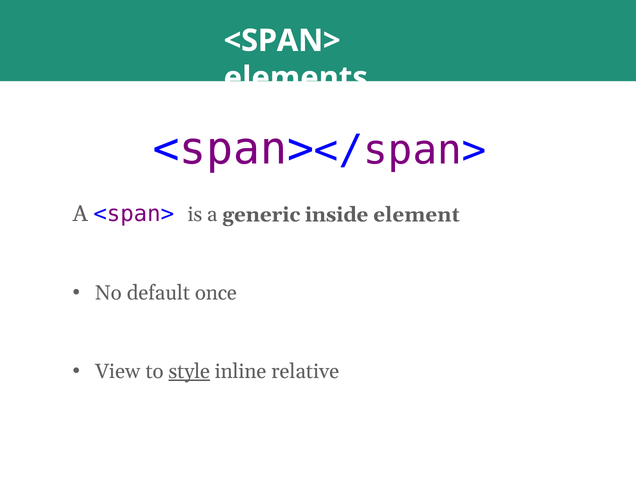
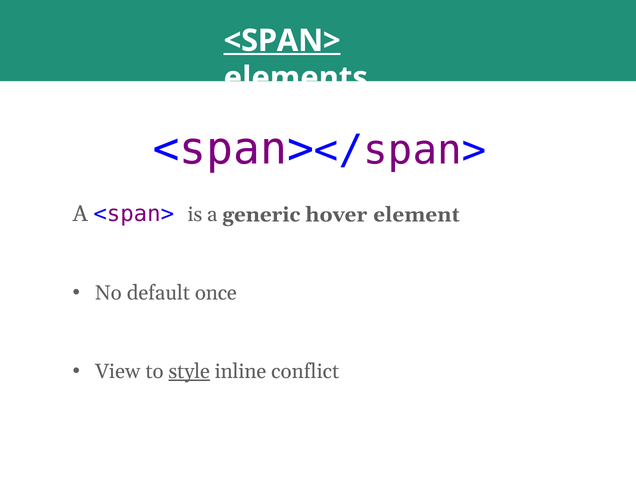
<SPAN> at (282, 41) underline: none -> present
inside: inside -> hover
relative: relative -> conflict
